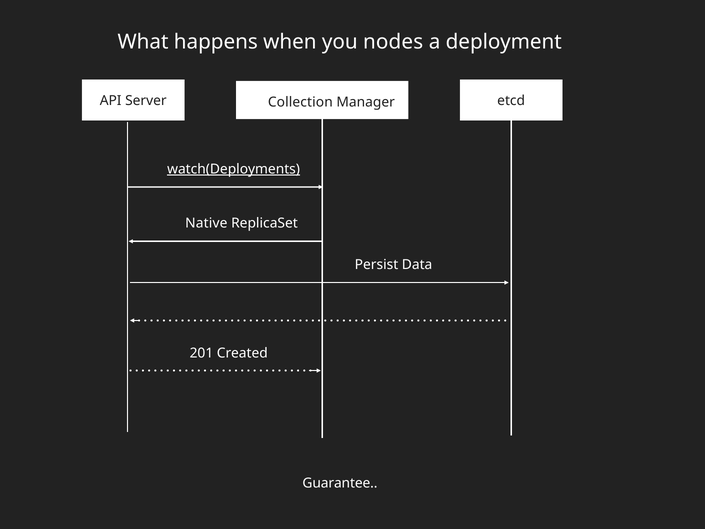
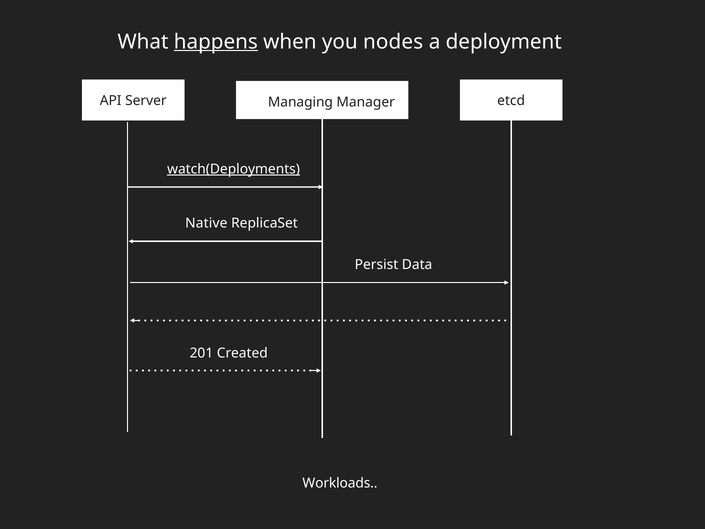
happens underline: none -> present
Collection: Collection -> Managing
Guarantee: Guarantee -> Workloads
